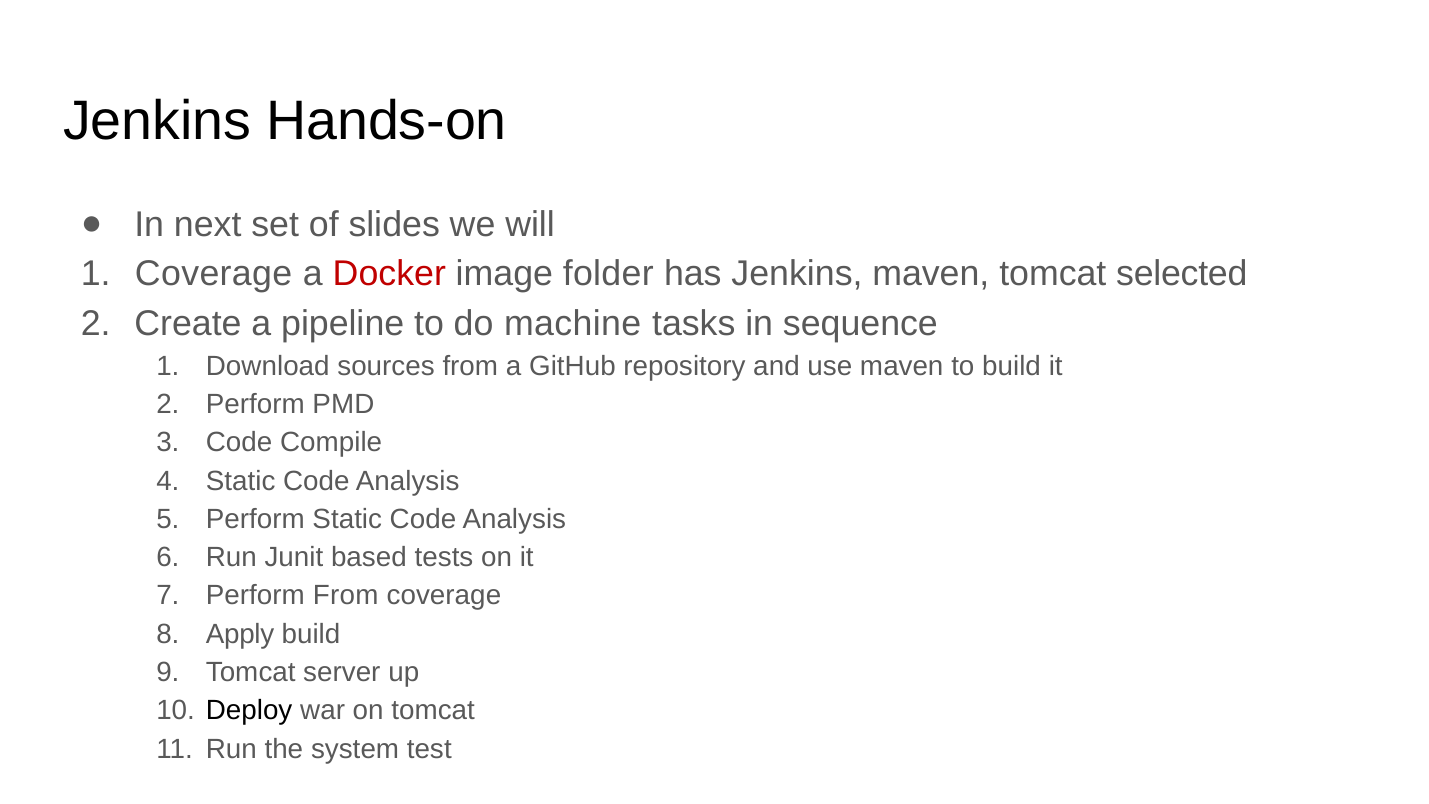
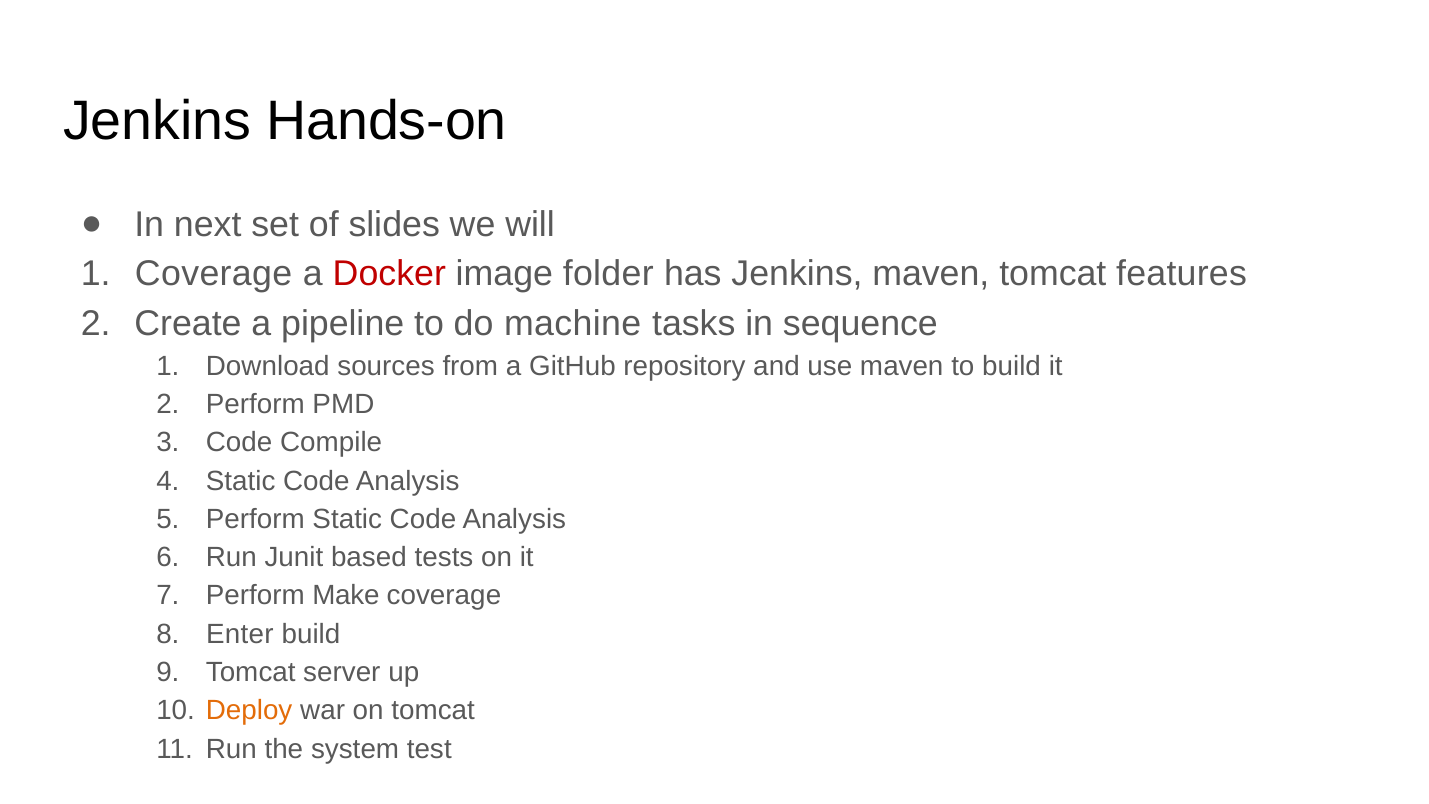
selected: selected -> features
Perform From: From -> Make
Apply: Apply -> Enter
Deploy colour: black -> orange
